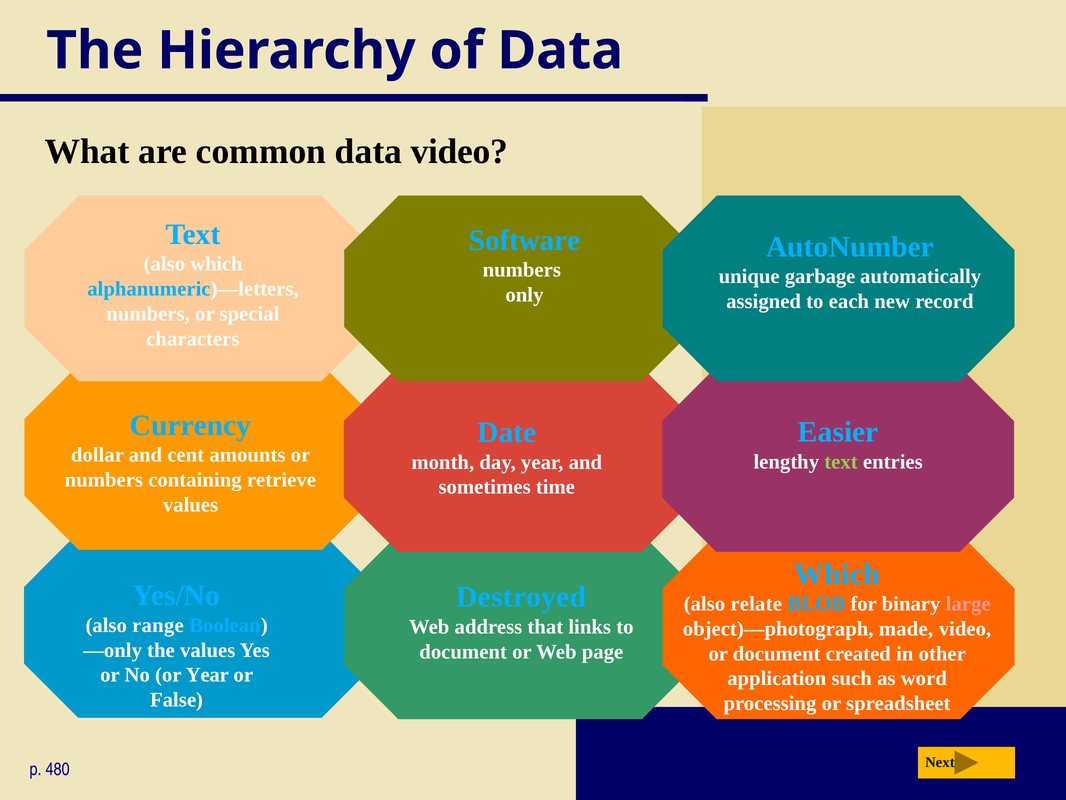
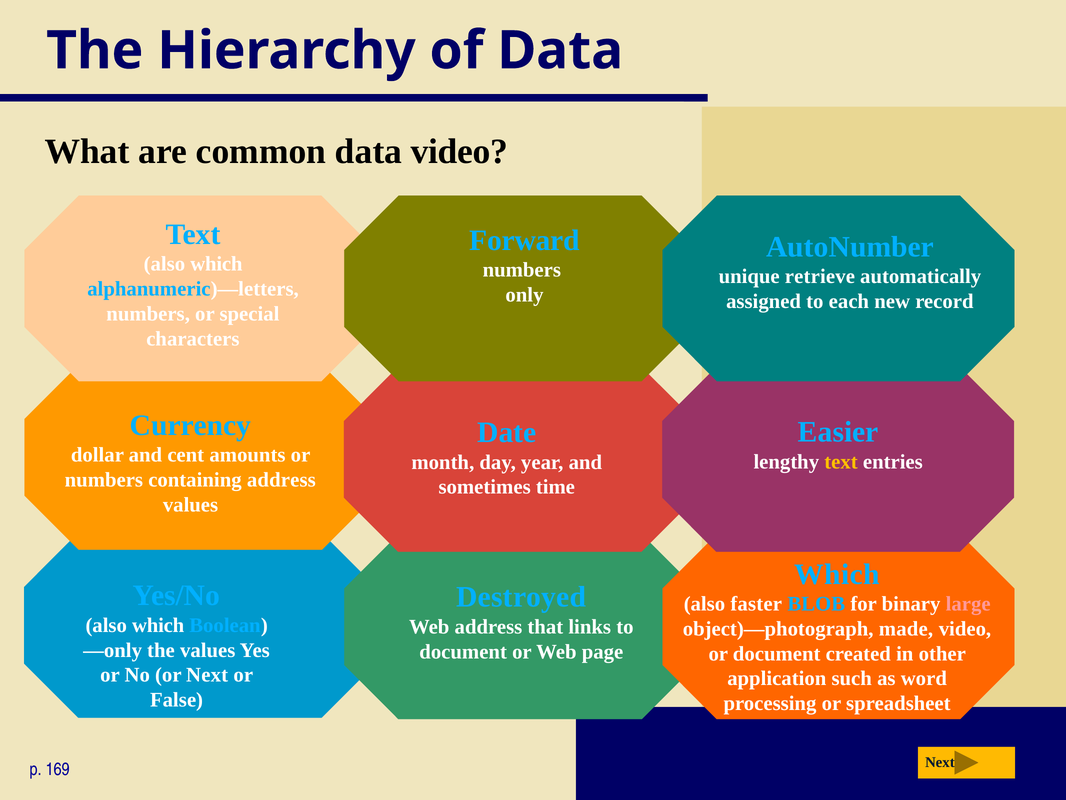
Software: Software -> Forward
garbage: garbage -> retrieve
text at (841, 461) colour: light green -> yellow
containing retrieve: retrieve -> address
relate: relate -> faster
range at (158, 625): range -> which
or Year: Year -> Next
480: 480 -> 169
